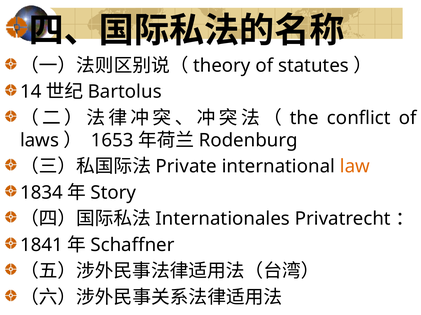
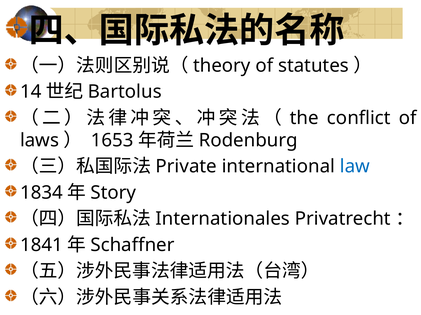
law colour: orange -> blue
